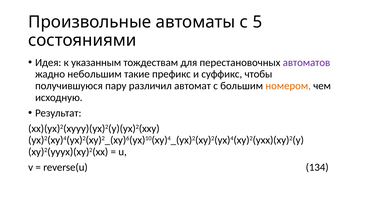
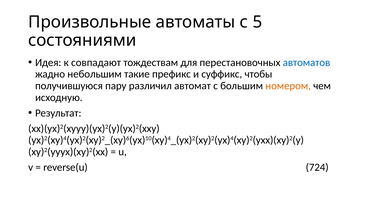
указанным: указанным -> совпадают
автоматов colour: purple -> blue
134: 134 -> 724
